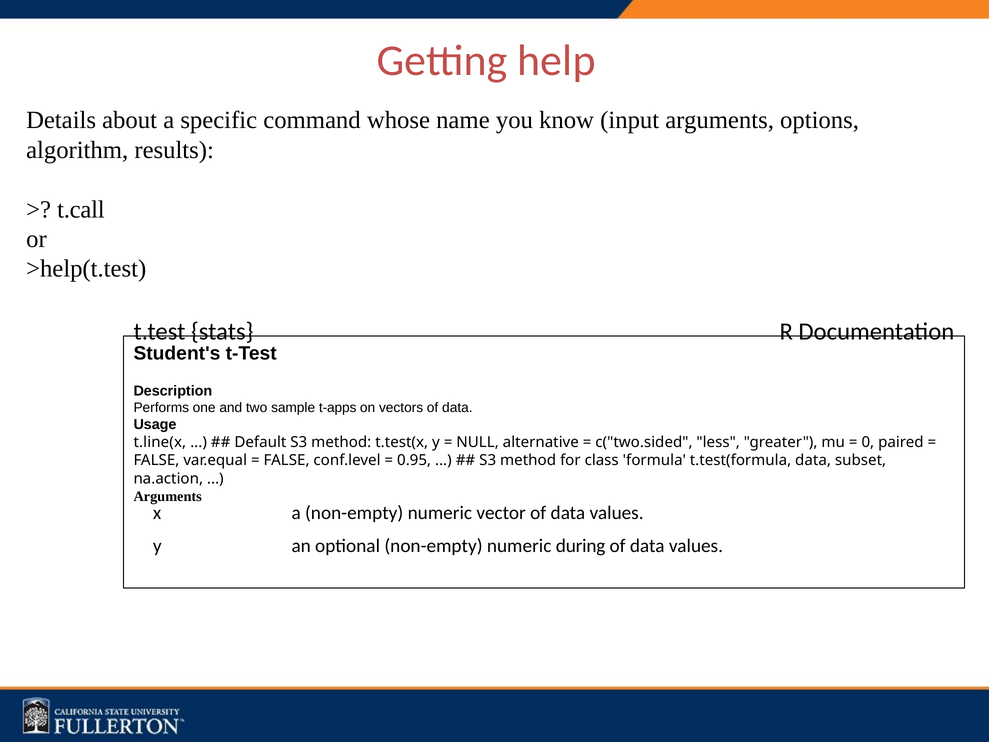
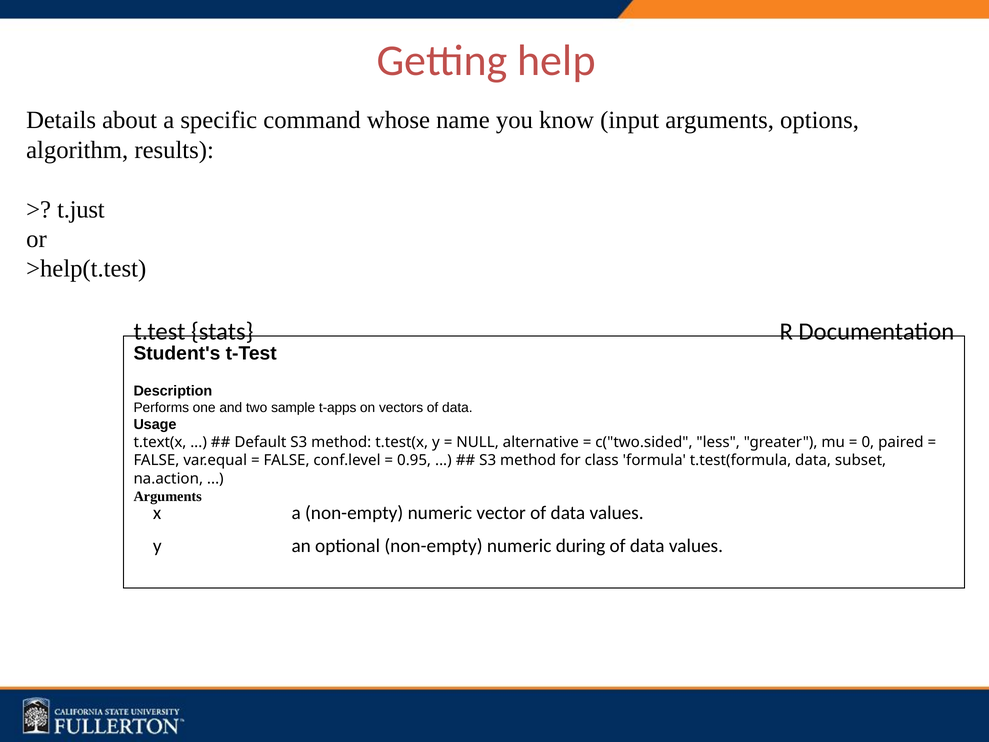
t.call: t.call -> t.just
t.line(x: t.line(x -> t.text(x
